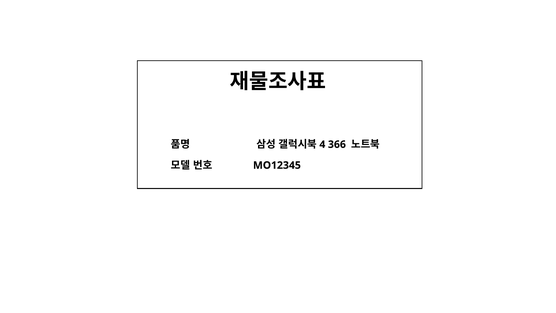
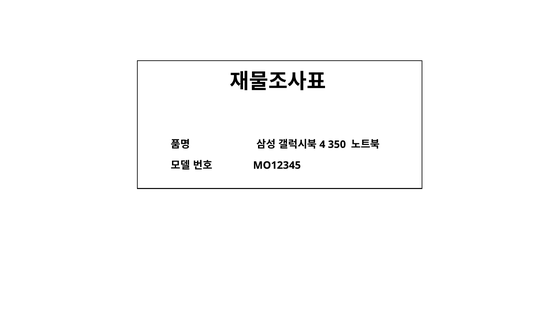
366: 366 -> 350
